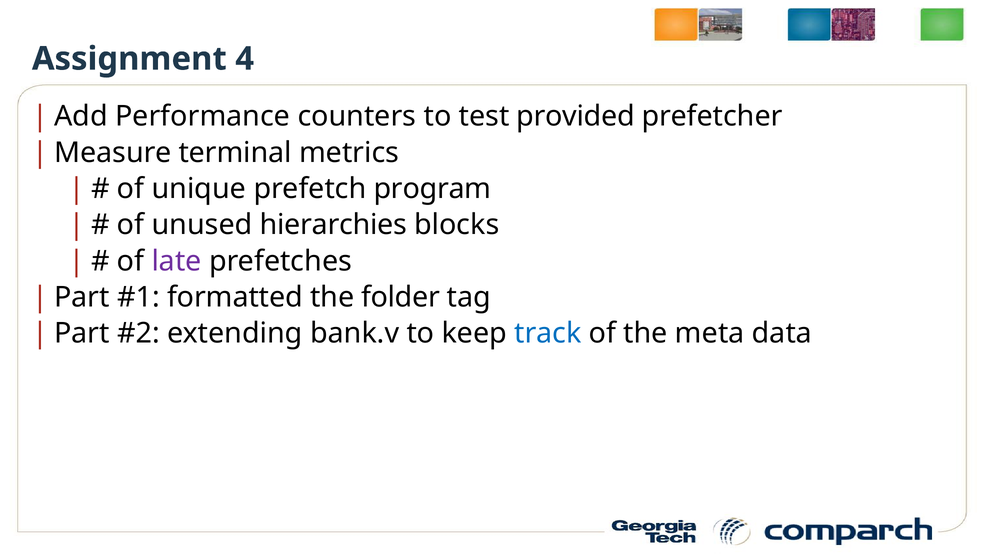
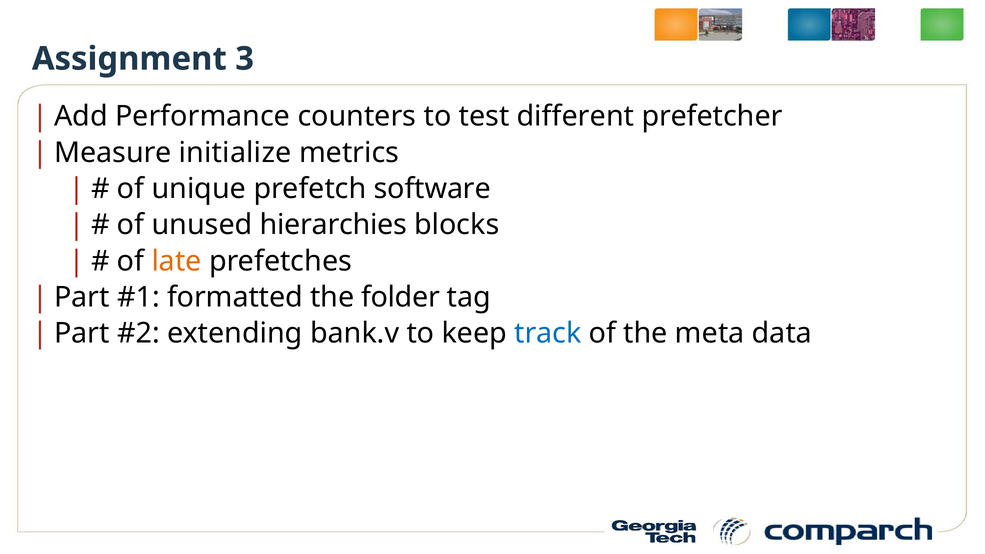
4: 4 -> 3
provided: provided -> different
terminal: terminal -> initialize
program: program -> software
late colour: purple -> orange
